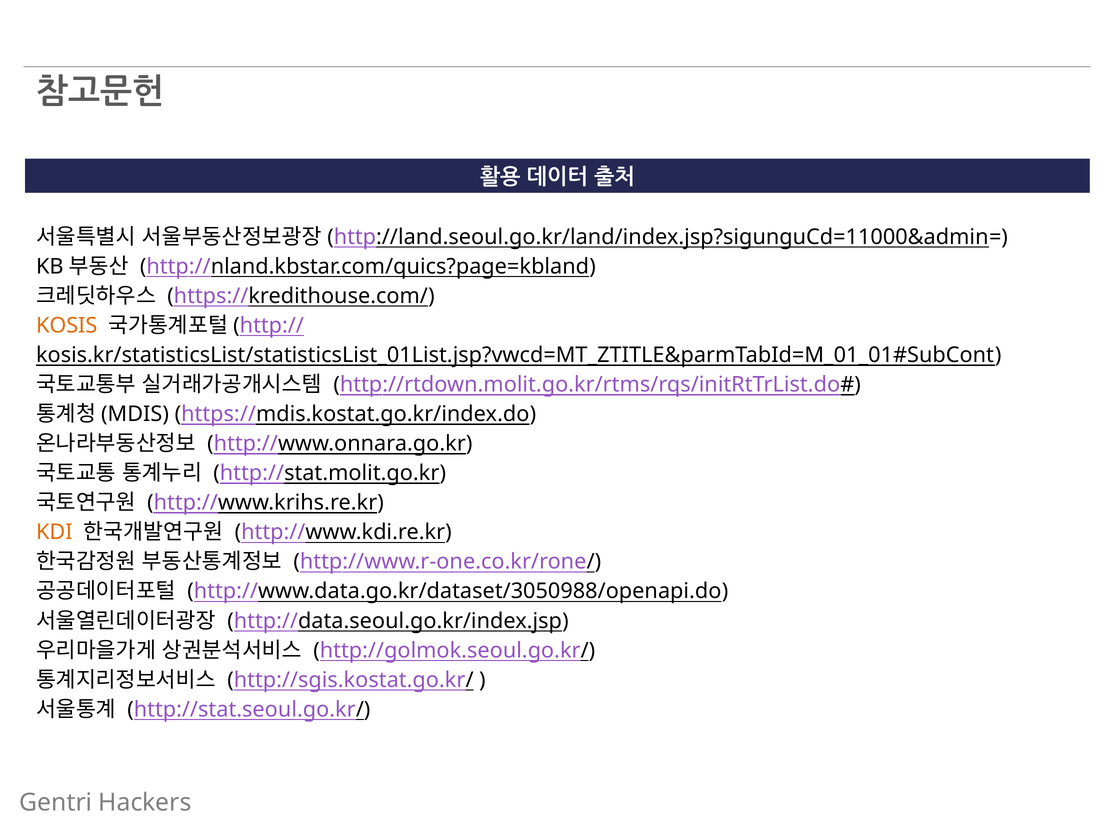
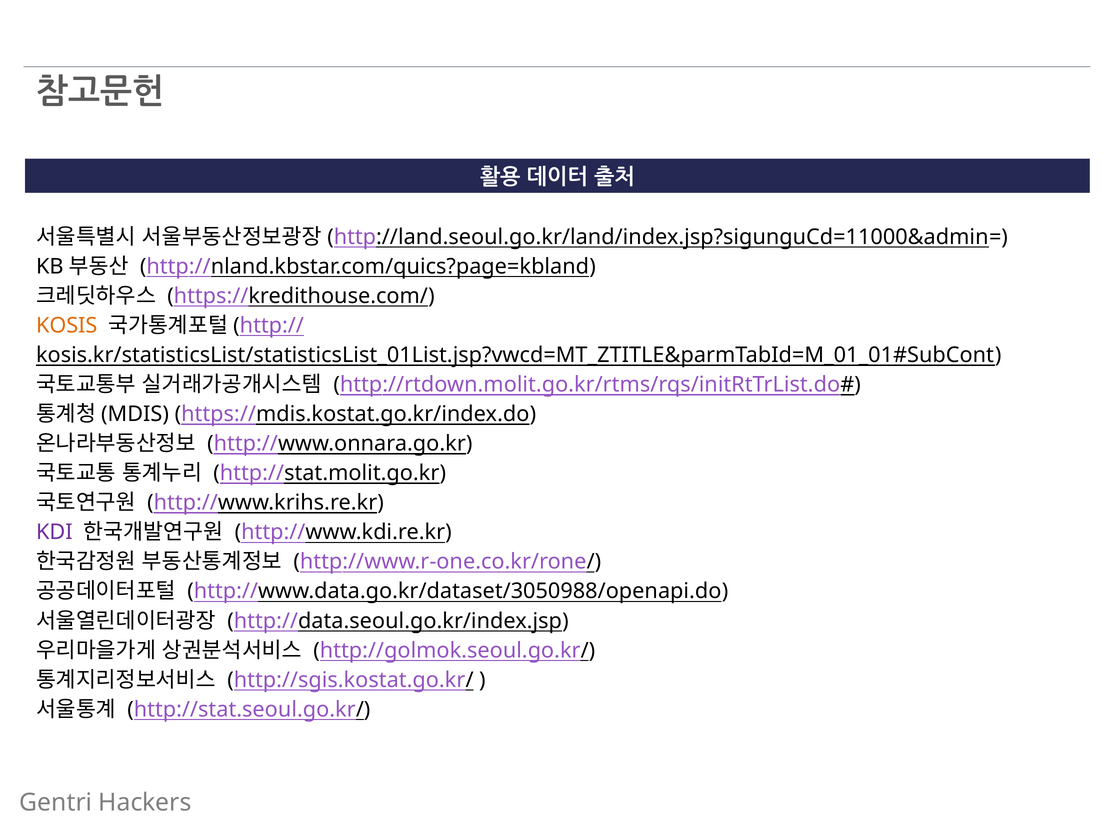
KDI colour: orange -> purple
